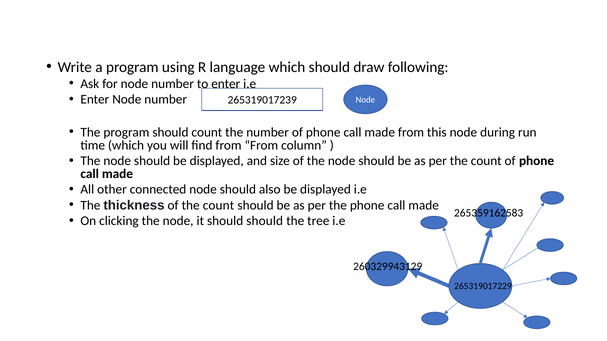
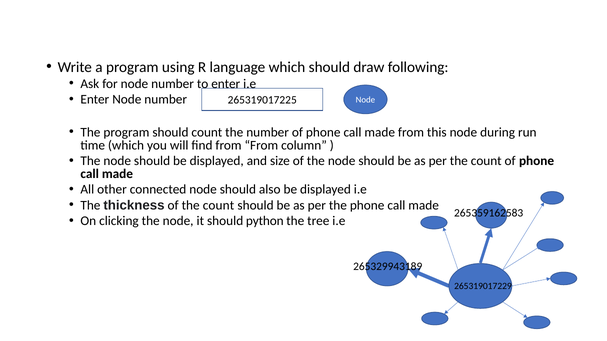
265319017239: 265319017239 -> 265319017225
should should: should -> python
260329943129: 260329943129 -> 265329943189
